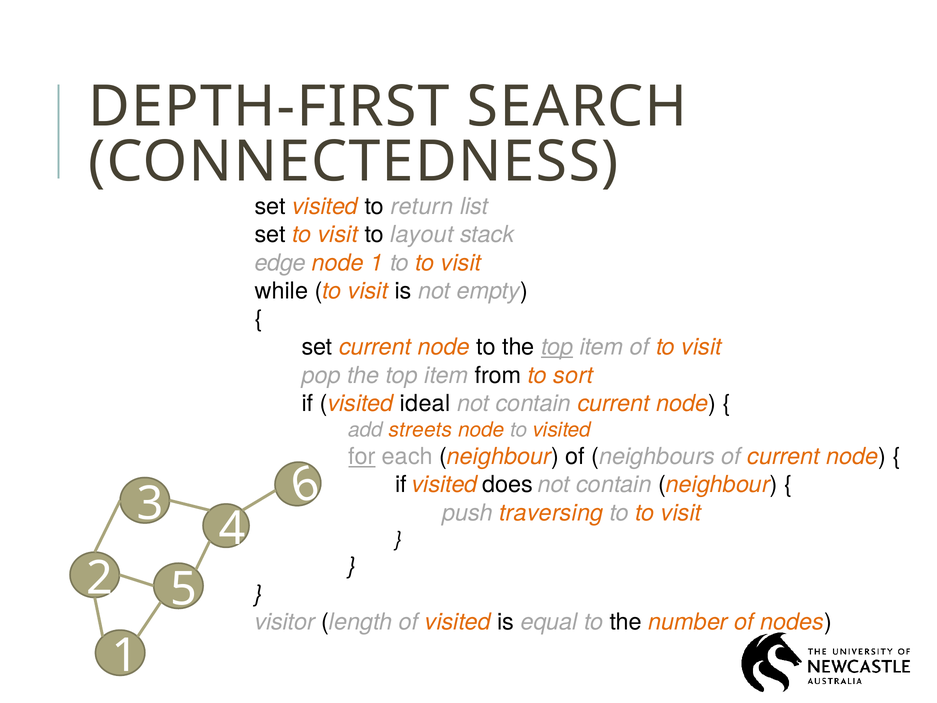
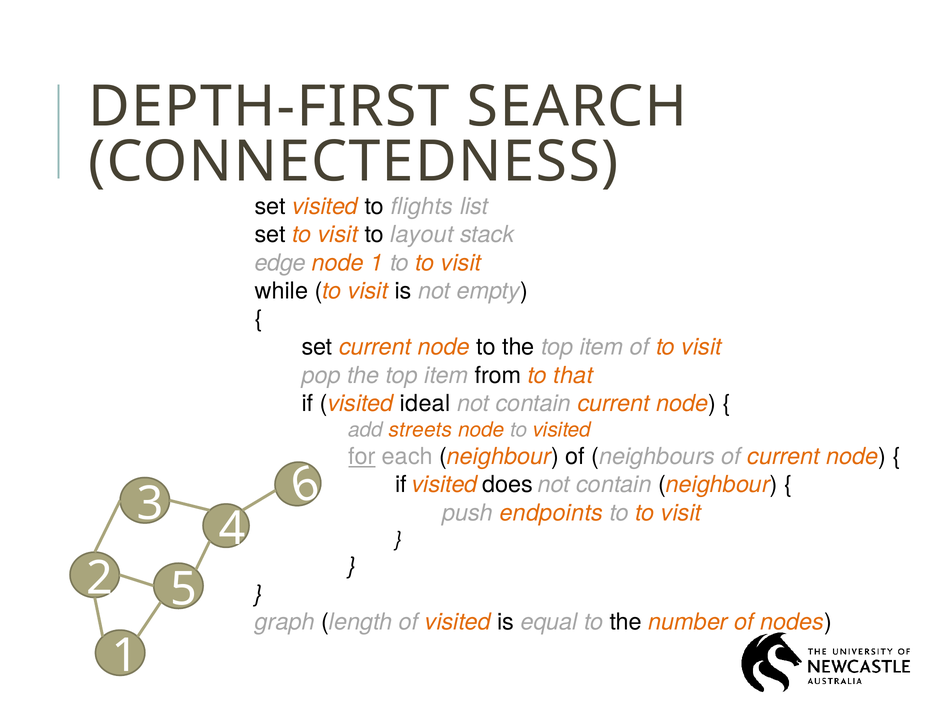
return: return -> flights
top at (557, 347) underline: present -> none
sort: sort -> that
traversing: traversing -> endpoints
visitor: visitor -> graph
